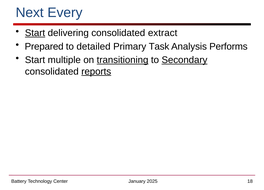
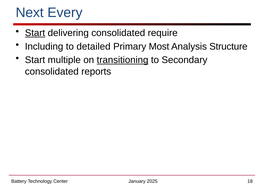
extract: extract -> require
Prepared: Prepared -> Including
Task: Task -> Most
Performs: Performs -> Structure
Secondary underline: present -> none
reports underline: present -> none
